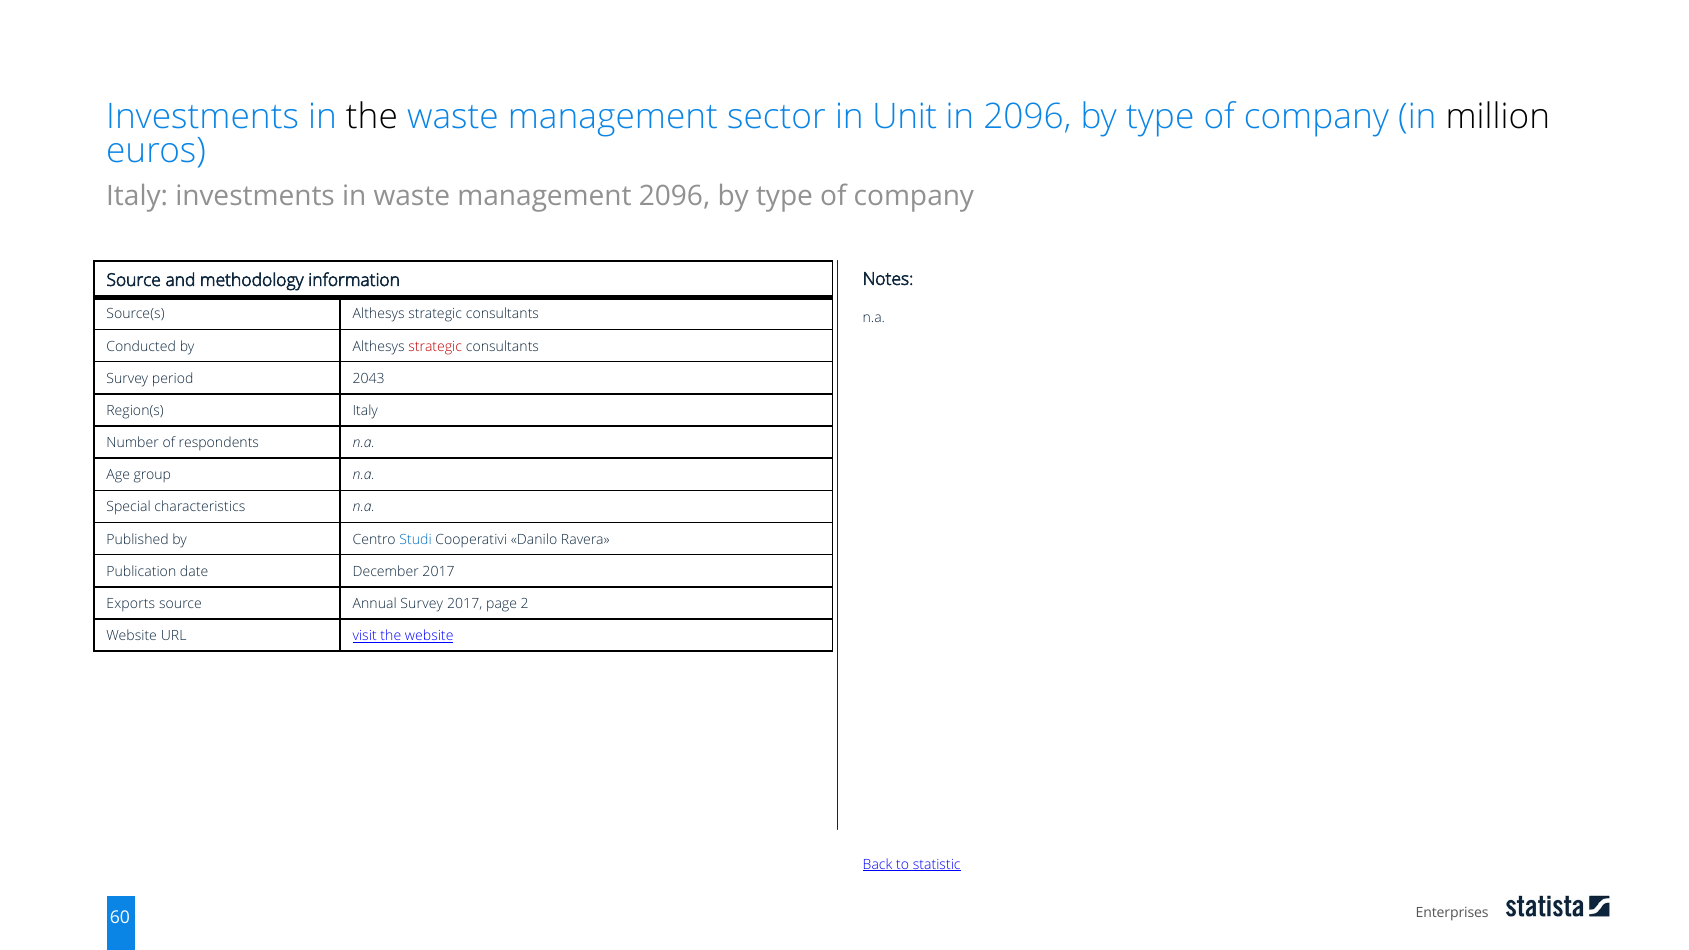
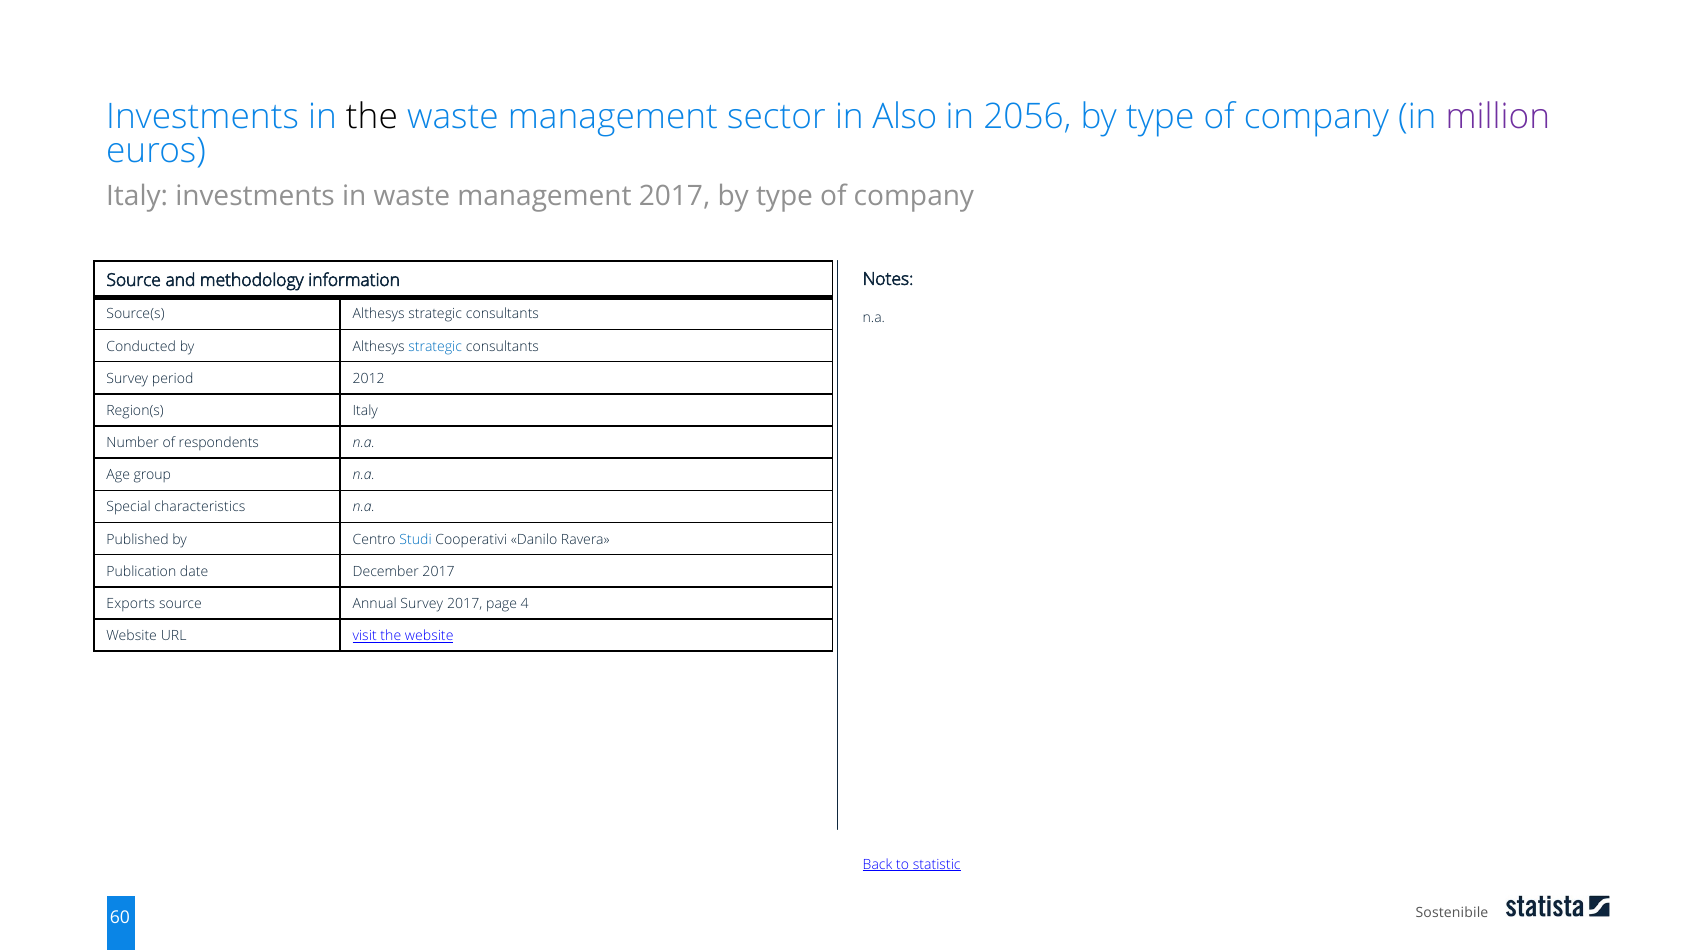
Unit: Unit -> Also
in 2096: 2096 -> 2056
million colour: black -> purple
management 2096: 2096 -> 2017
strategic at (435, 347) colour: red -> blue
2043: 2043 -> 2012
2: 2 -> 4
Enterprises: Enterprises -> Sostenibile
